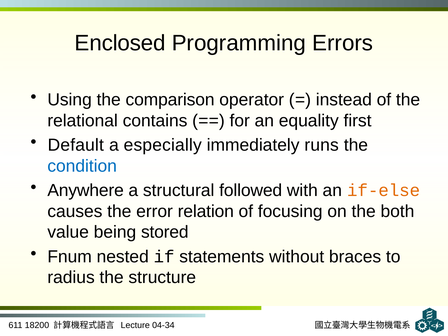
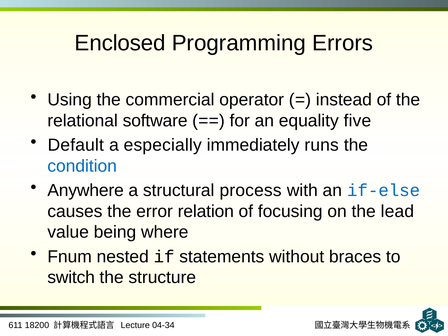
comparison: comparison -> commercial
contains: contains -> software
first: first -> five
followed: followed -> process
if-else colour: orange -> blue
both: both -> lead
stored: stored -> where
radius: radius -> switch
